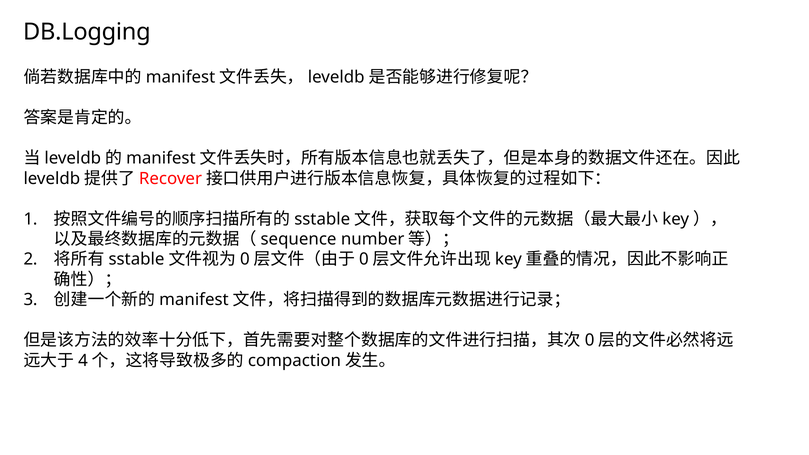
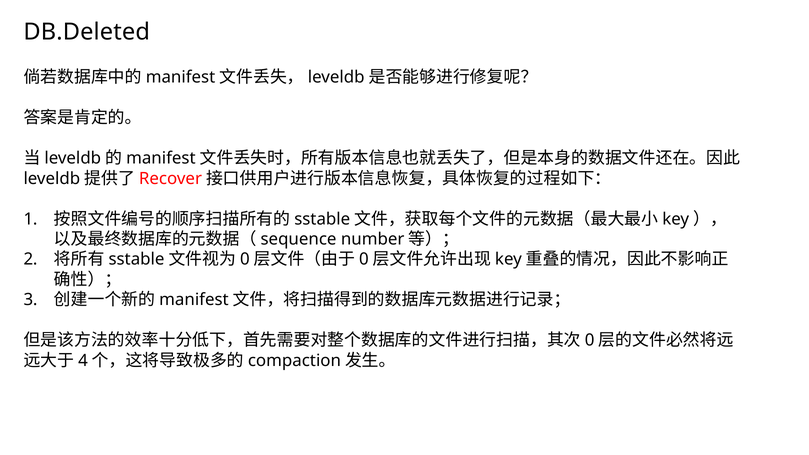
DB.Logging: DB.Logging -> DB.Deleted
